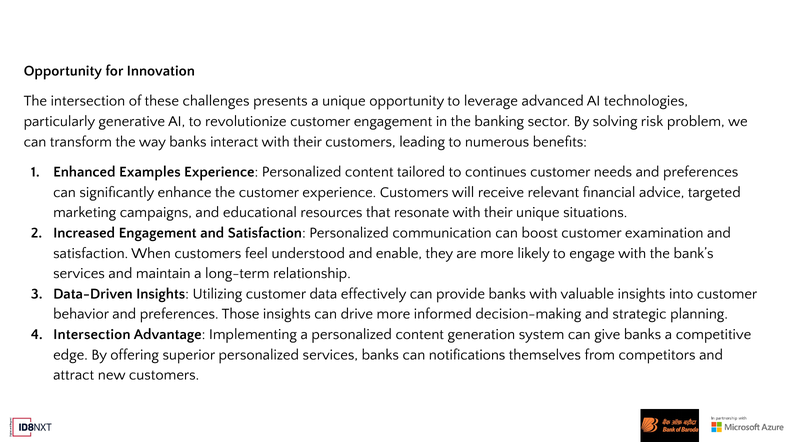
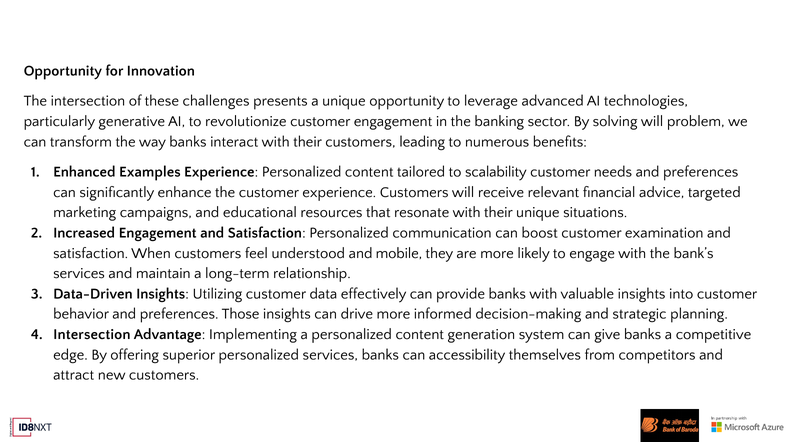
solving risk: risk -> will
continues: continues -> scalability
enable: enable -> mobile
notifications: notifications -> accessibility
